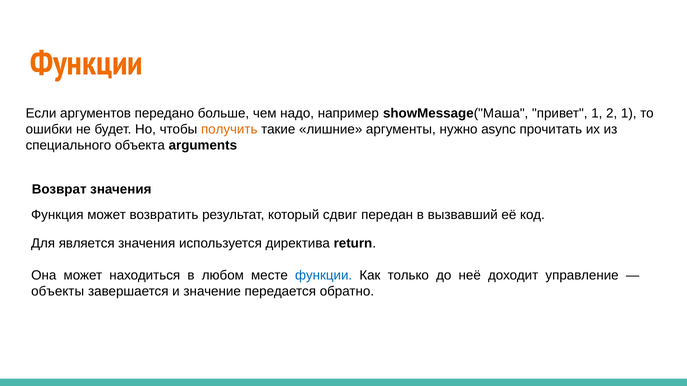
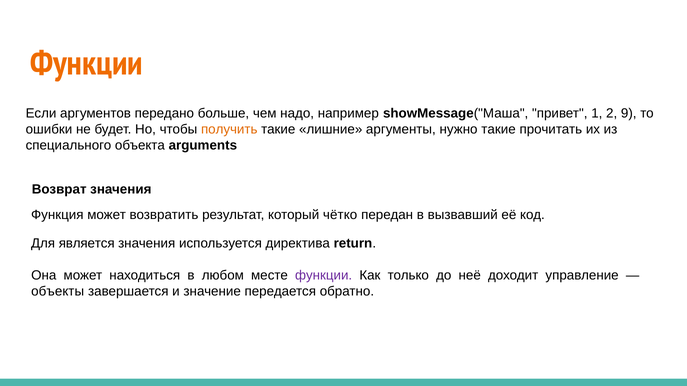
2 1: 1 -> 9
нужно async: async -> такие
сдвиг: сдвиг -> чётко
функции at (324, 276) colour: blue -> purple
